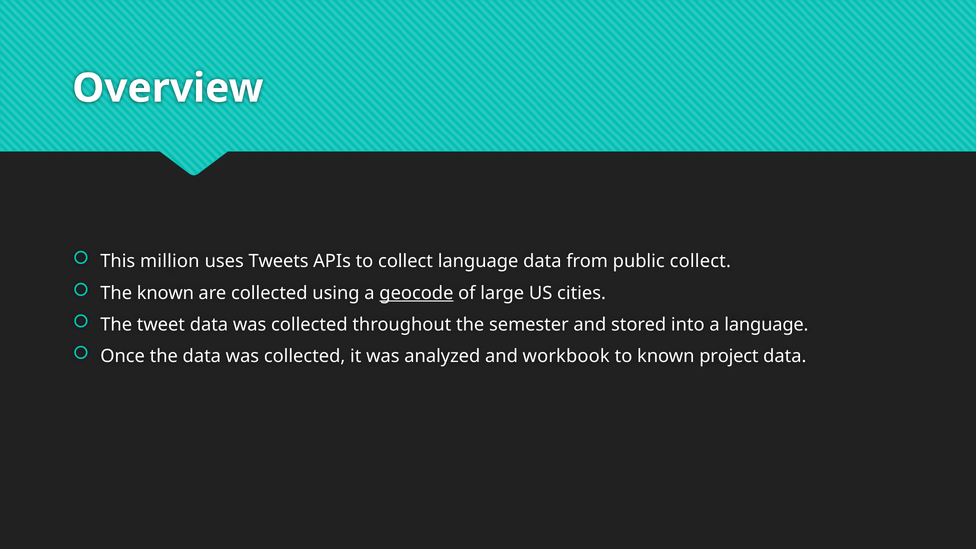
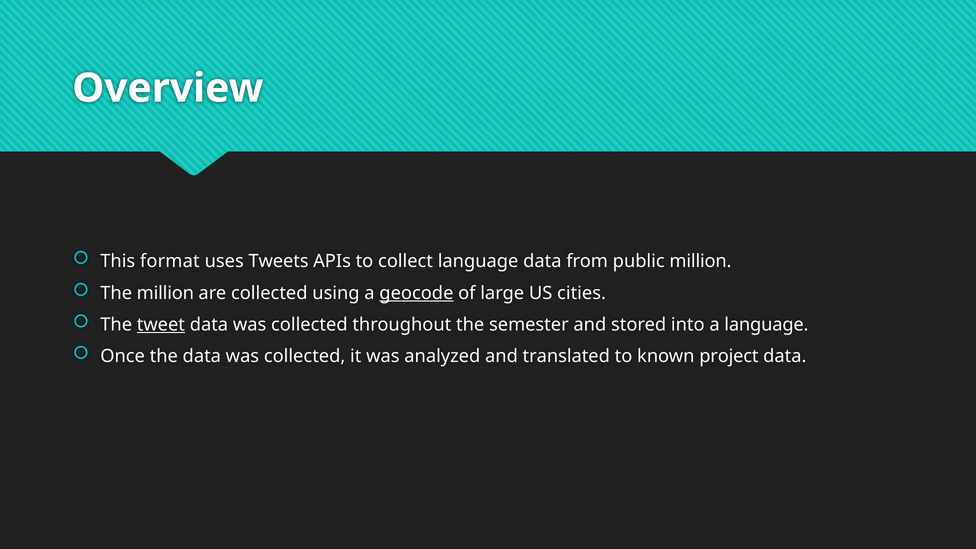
million: million -> format
public collect: collect -> million
The known: known -> million
tweet underline: none -> present
workbook: workbook -> translated
